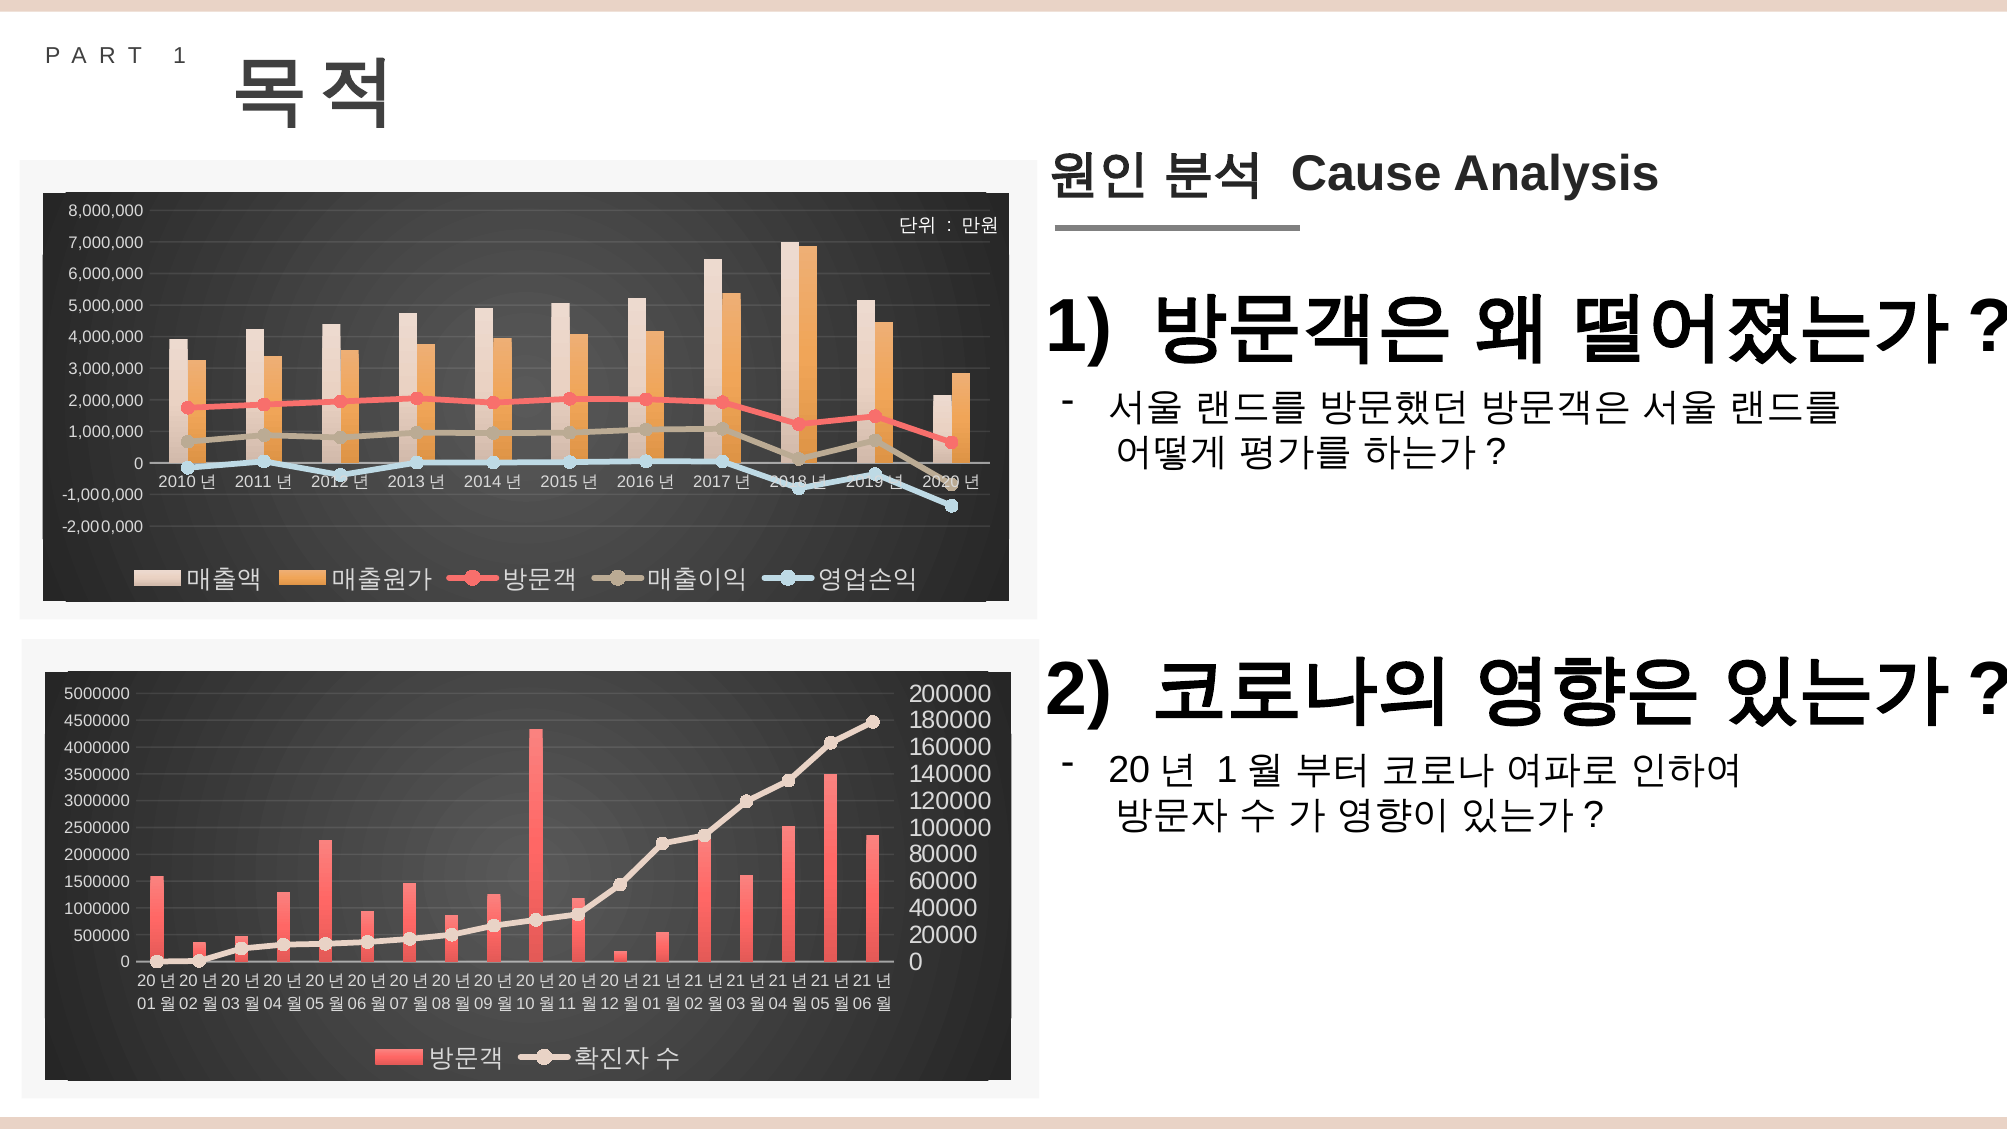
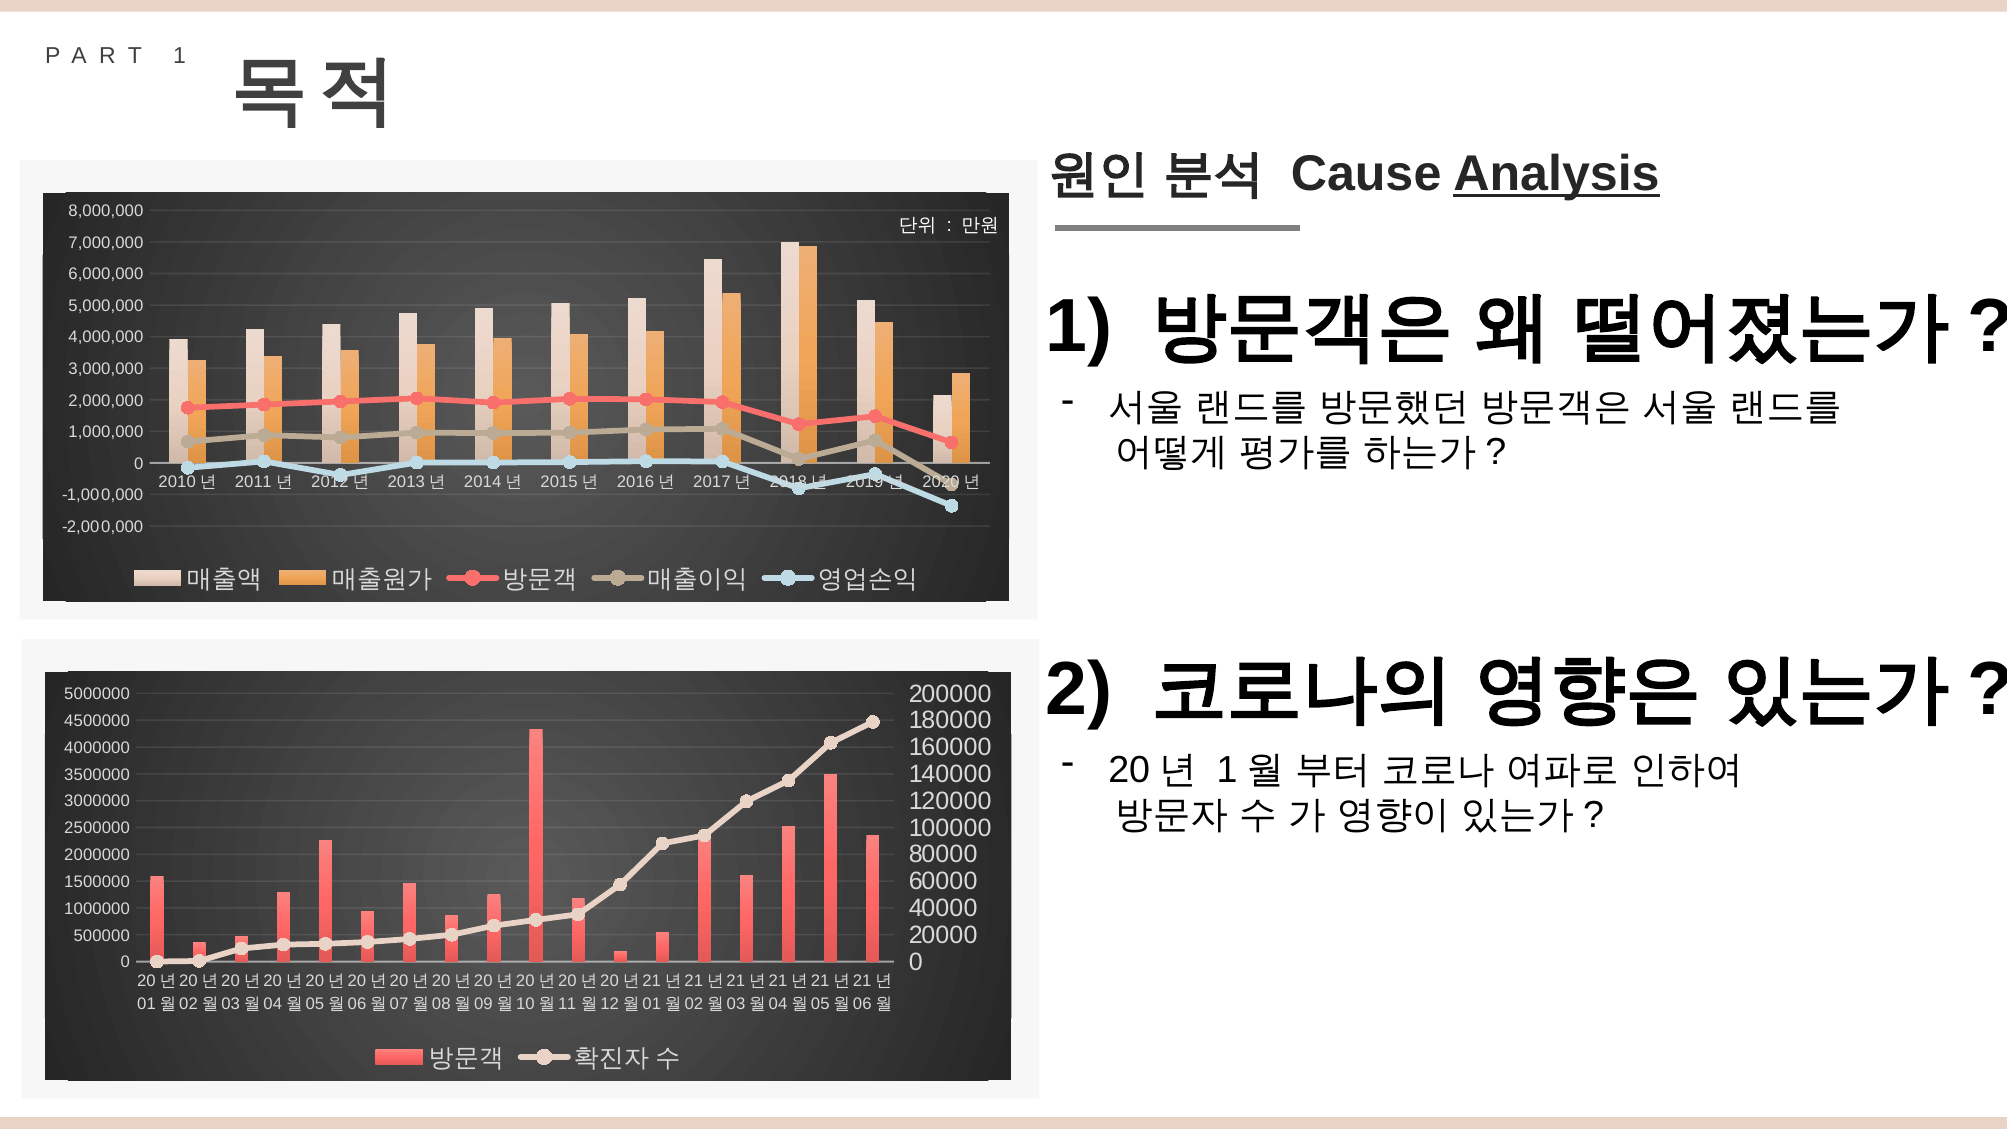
Analysis underline: none -> present
